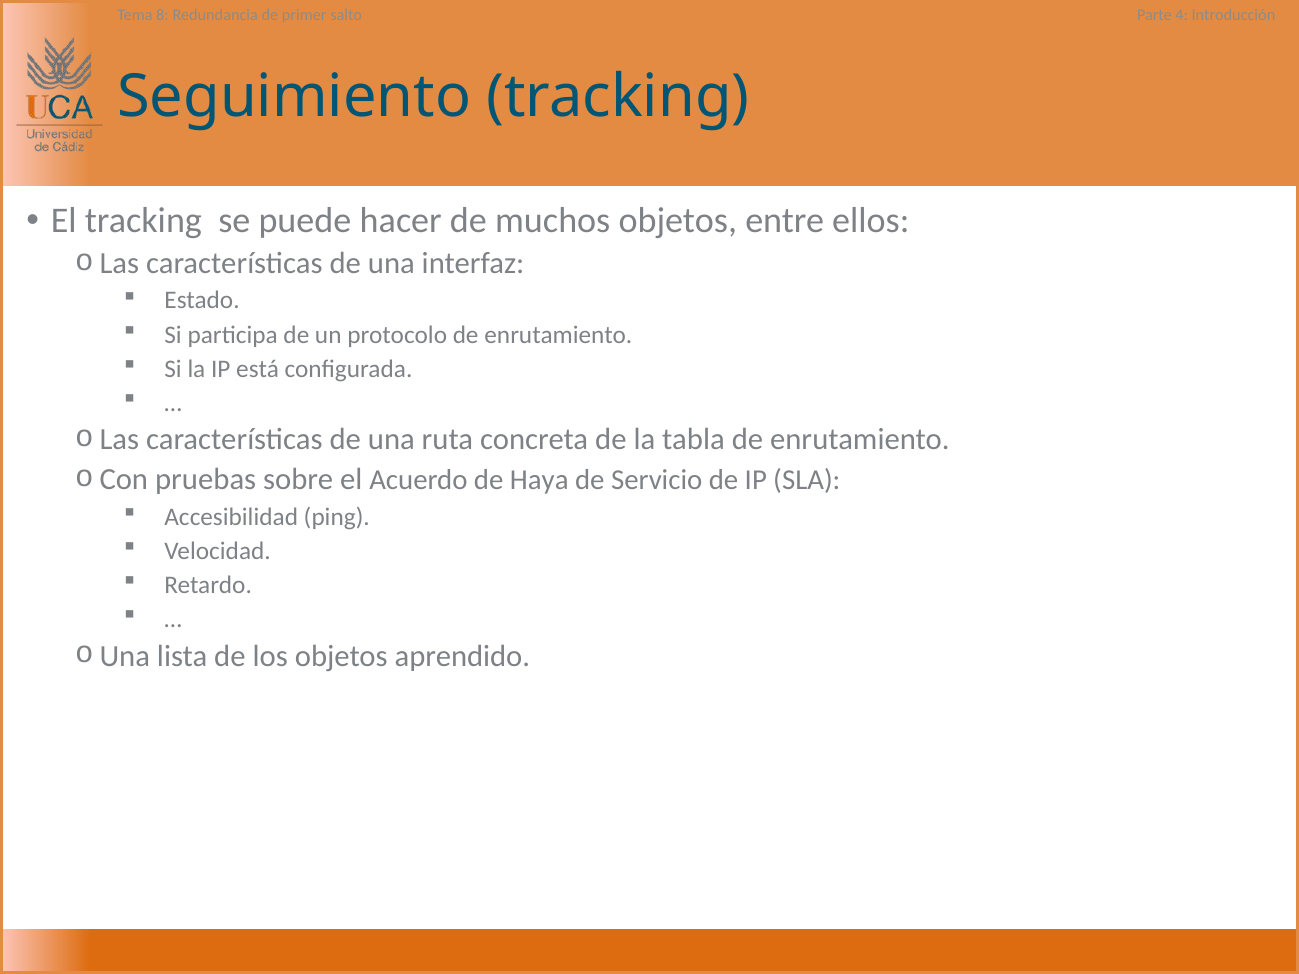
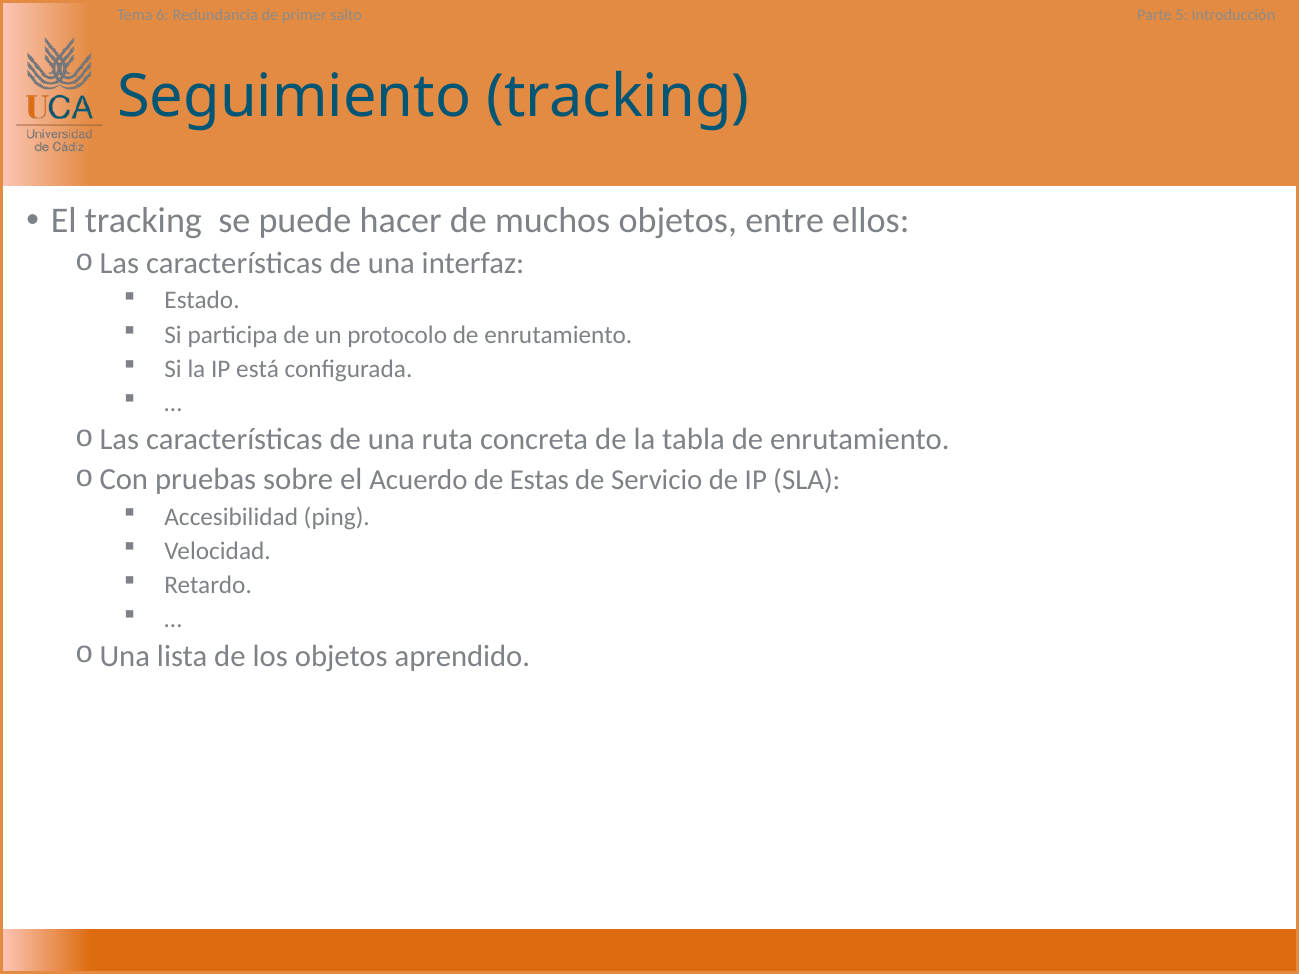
8: 8 -> 6
4: 4 -> 5
Haya: Haya -> Estas
